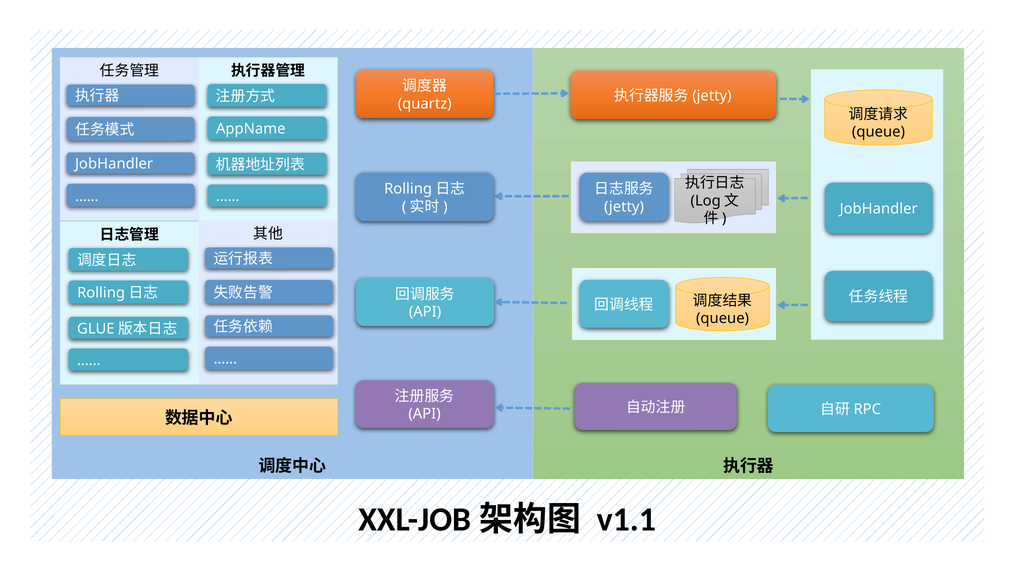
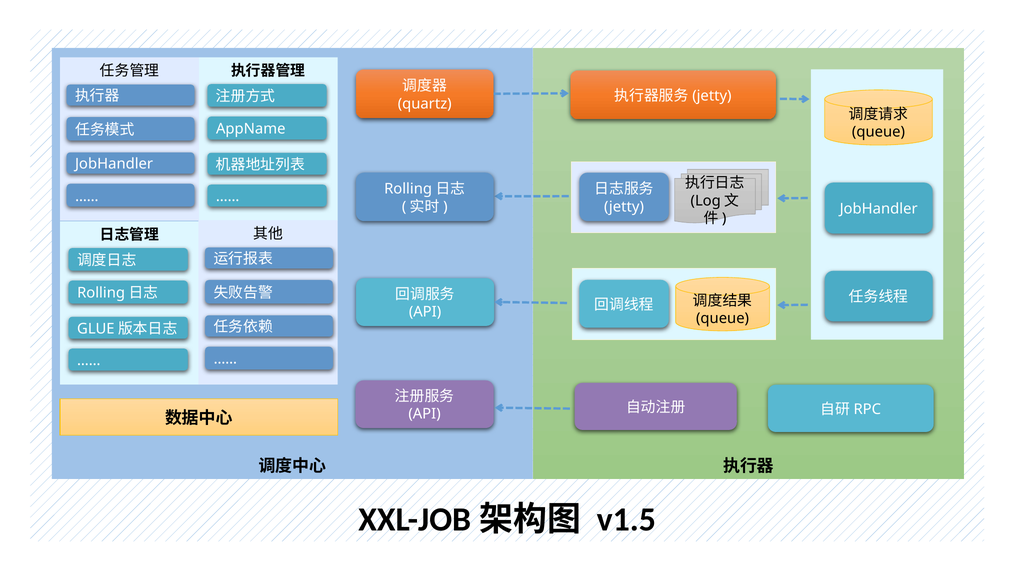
v1.1: v1.1 -> v1.5
